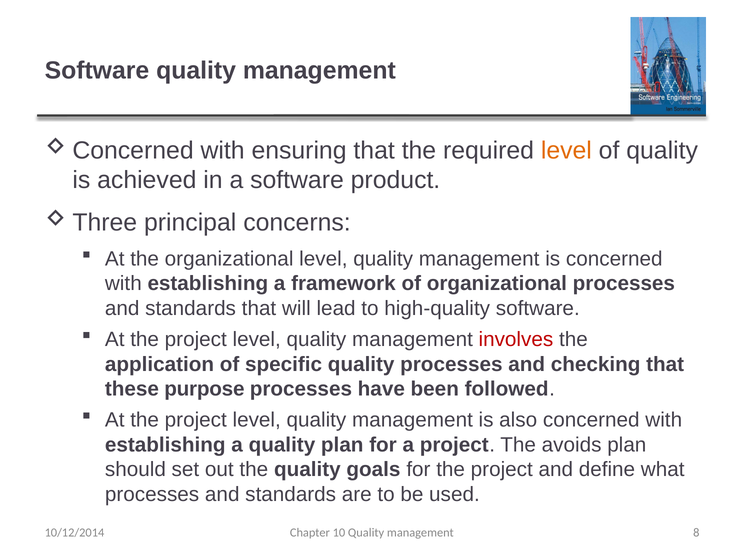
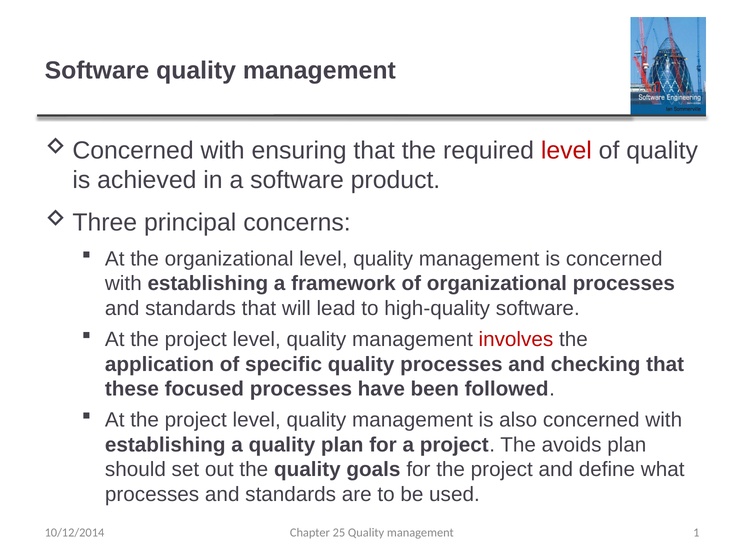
level at (566, 150) colour: orange -> red
purpose: purpose -> focused
10: 10 -> 25
8: 8 -> 1
